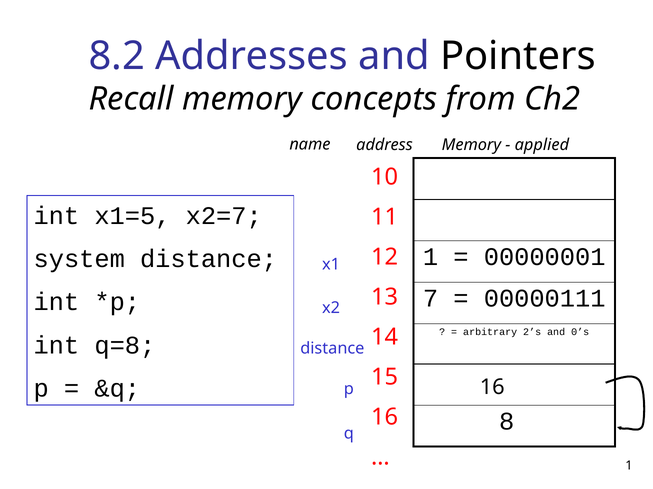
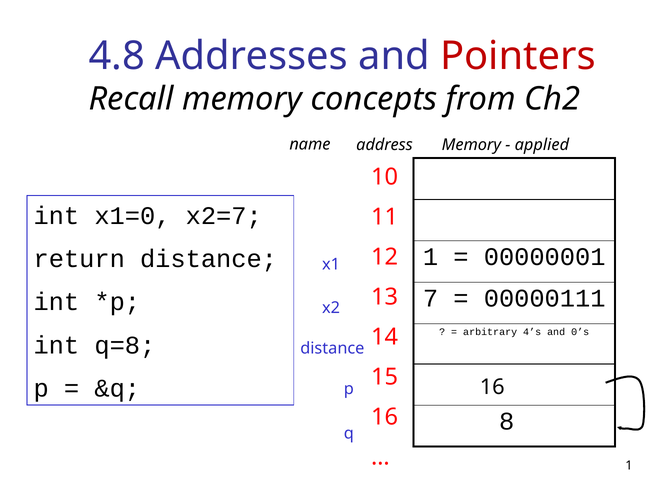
8.2: 8.2 -> 4.8
Pointers colour: black -> red
x1=5: x1=5 -> x1=0
system: system -> return
2’s: 2’s -> 4’s
